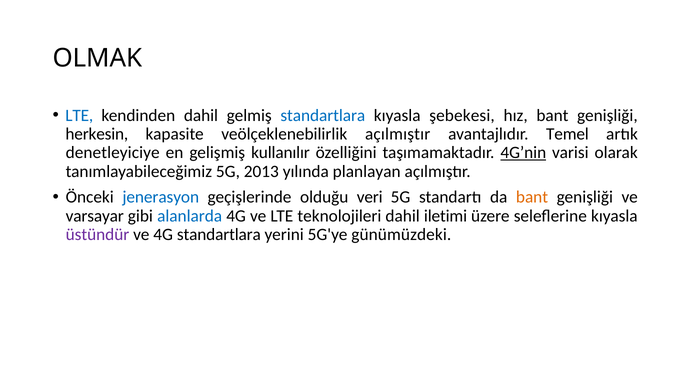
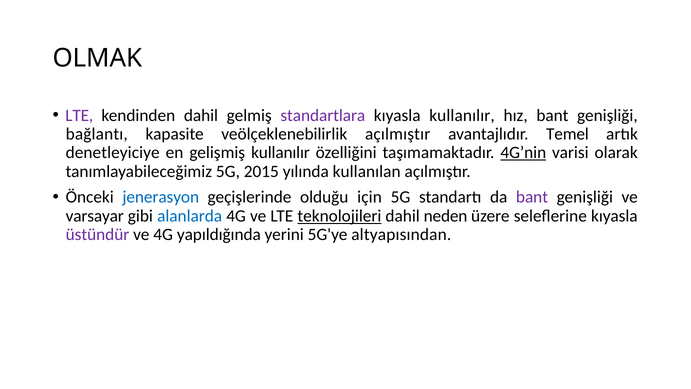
LTE at (79, 115) colour: blue -> purple
standartlara at (323, 115) colour: blue -> purple
kıyasla şebekesi: şebekesi -> kullanılır
herkesin: herkesin -> bağlantı
2013: 2013 -> 2015
planlayan: planlayan -> kullanılan
veri: veri -> için
bant at (532, 197) colour: orange -> purple
teknolojileri underline: none -> present
iletimi: iletimi -> neden
4G standartlara: standartlara -> yapıldığında
günümüzdeki: günümüzdeki -> altyapısından
